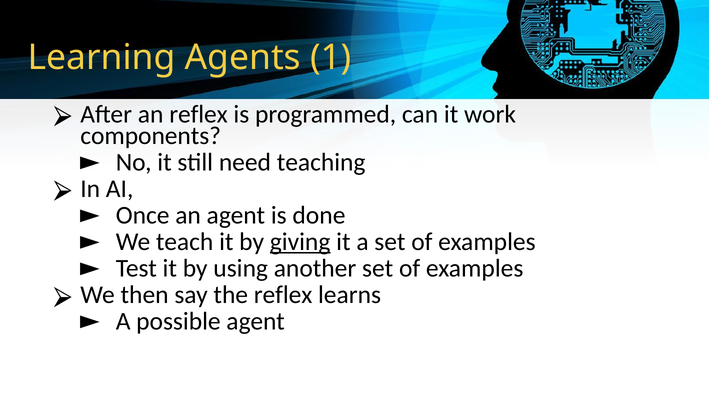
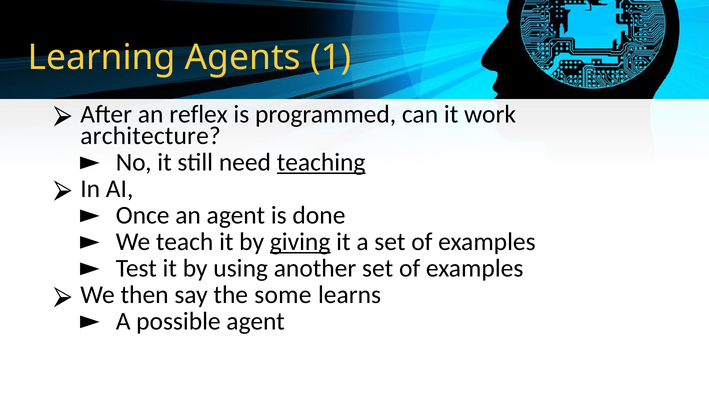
components: components -> architecture
teaching underline: none -> present
the reflex: reflex -> some
